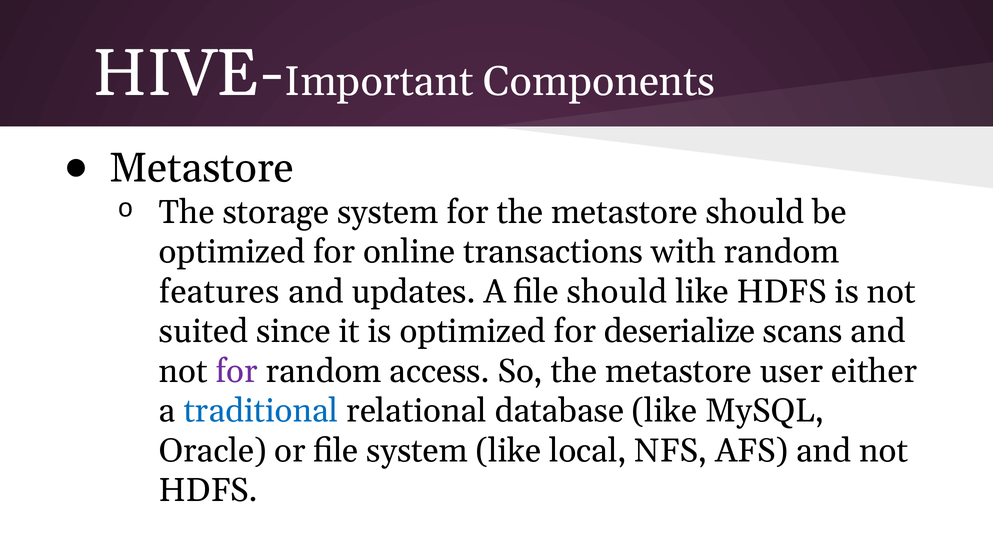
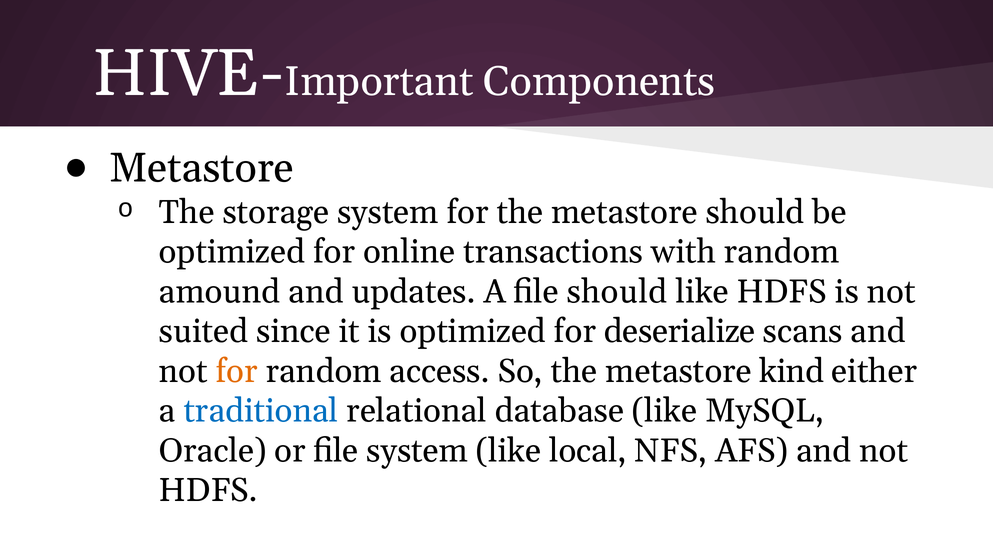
features: features -> amound
for at (237, 371) colour: purple -> orange
user: user -> kind
